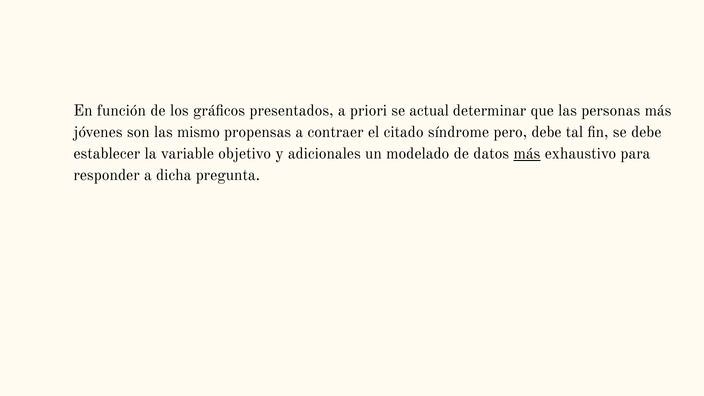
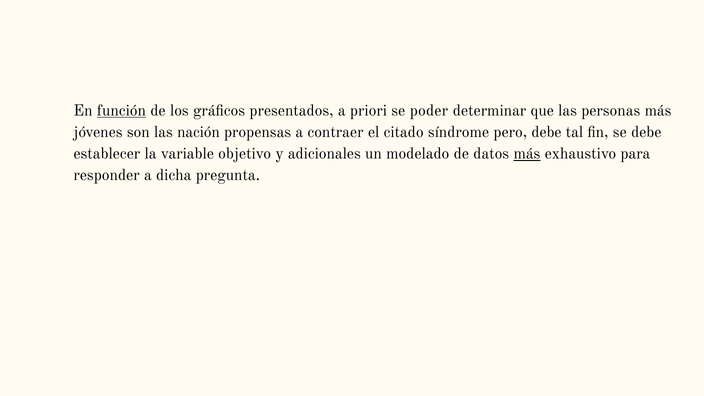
función underline: none -> present
actual: actual -> poder
mismo: mismo -> nación
